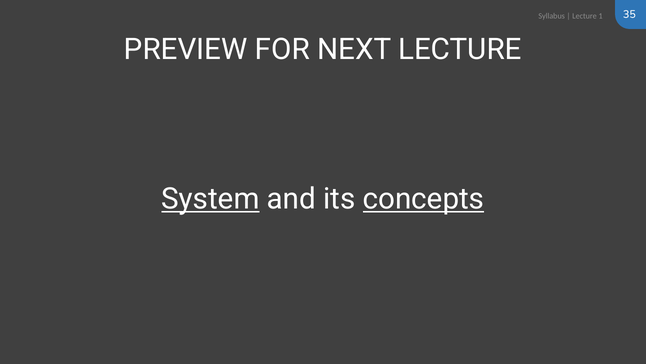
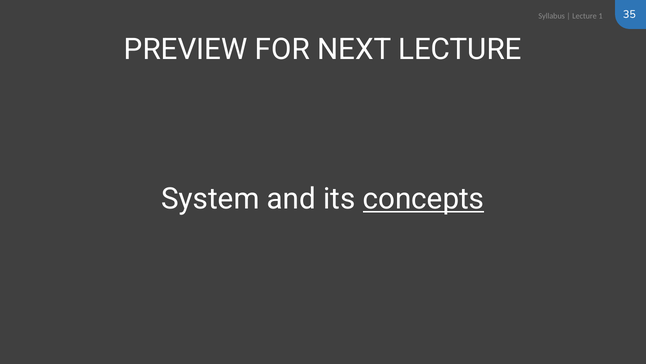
System underline: present -> none
